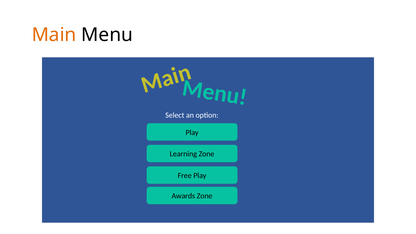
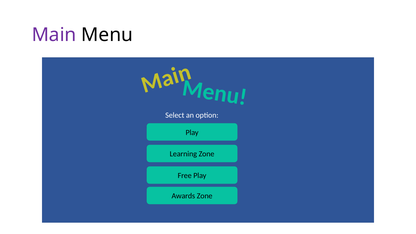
Main colour: orange -> purple
